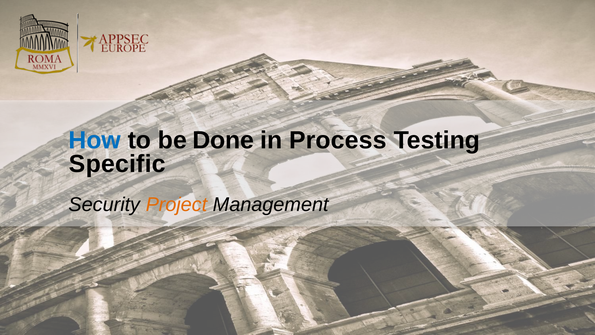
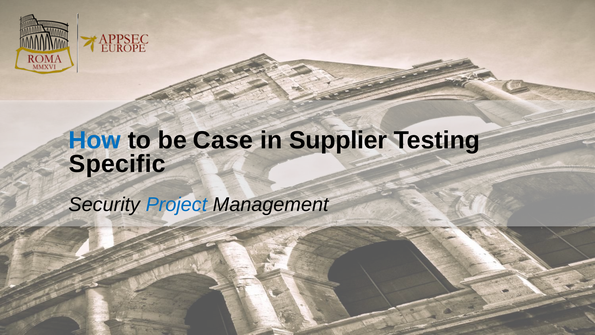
Done: Done -> Case
Process: Process -> Supplier
Project colour: orange -> blue
